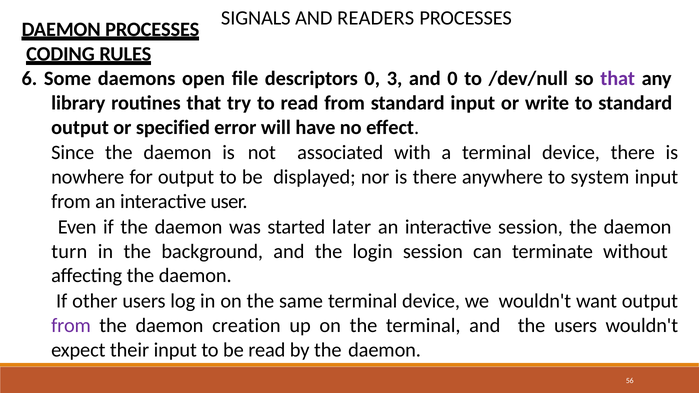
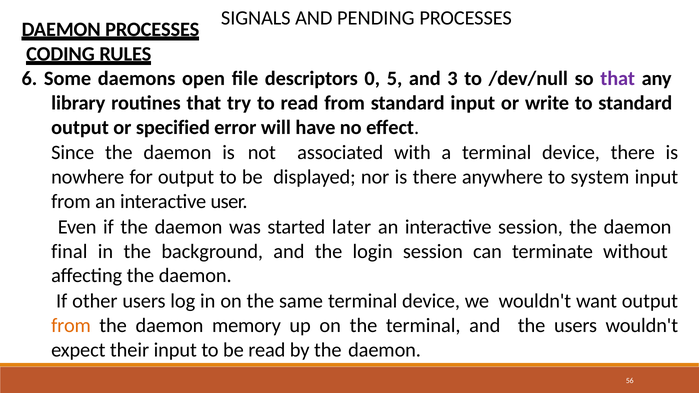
READERS: READERS -> PENDING
3: 3 -> 5
and 0: 0 -> 3
turn: turn -> final
from at (71, 326) colour: purple -> orange
creation: creation -> memory
